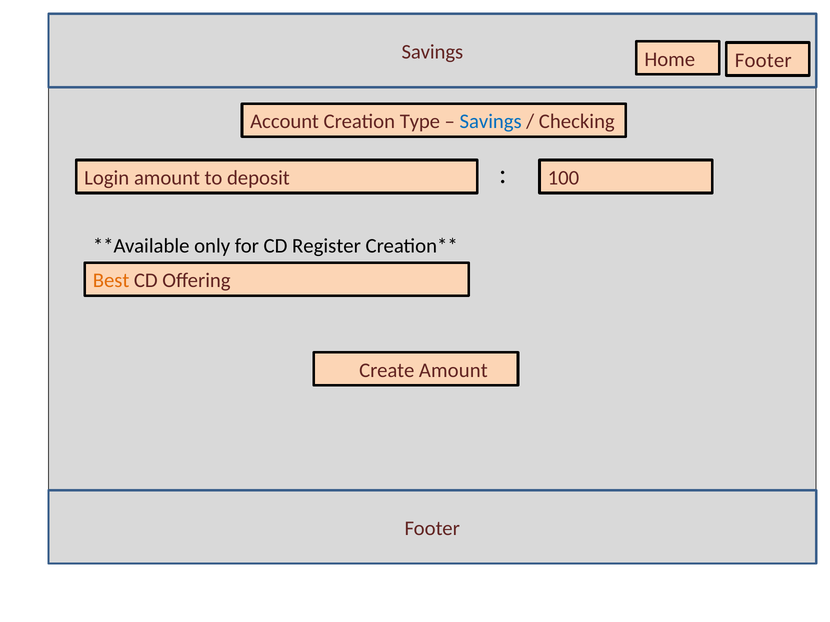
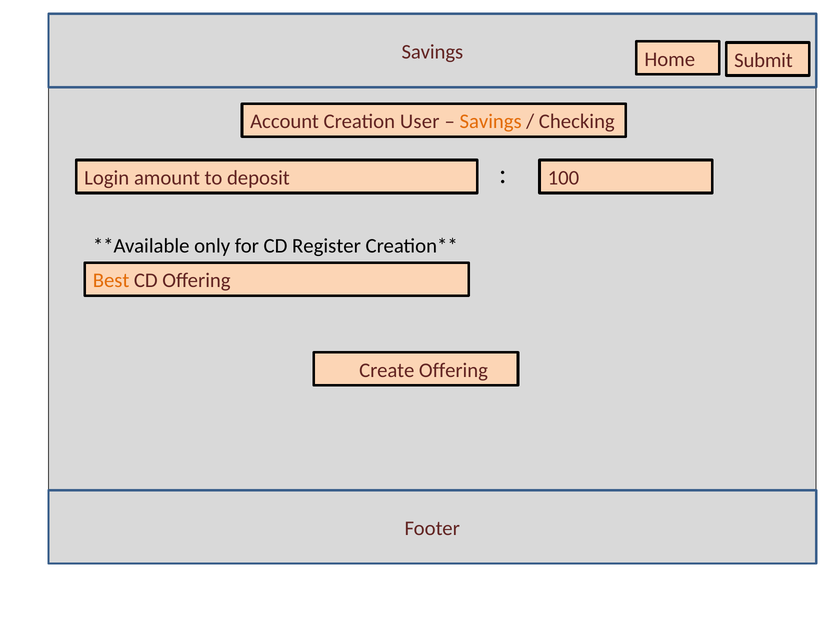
Footer at (763, 61): Footer -> Submit
Type: Type -> User
Savings at (491, 122) colour: blue -> orange
Create Amount: Amount -> Offering
